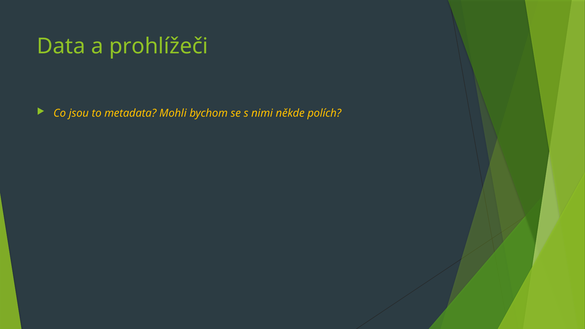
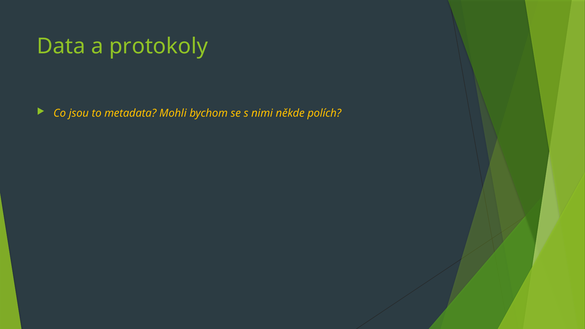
prohlížeči: prohlížeči -> protokoly
